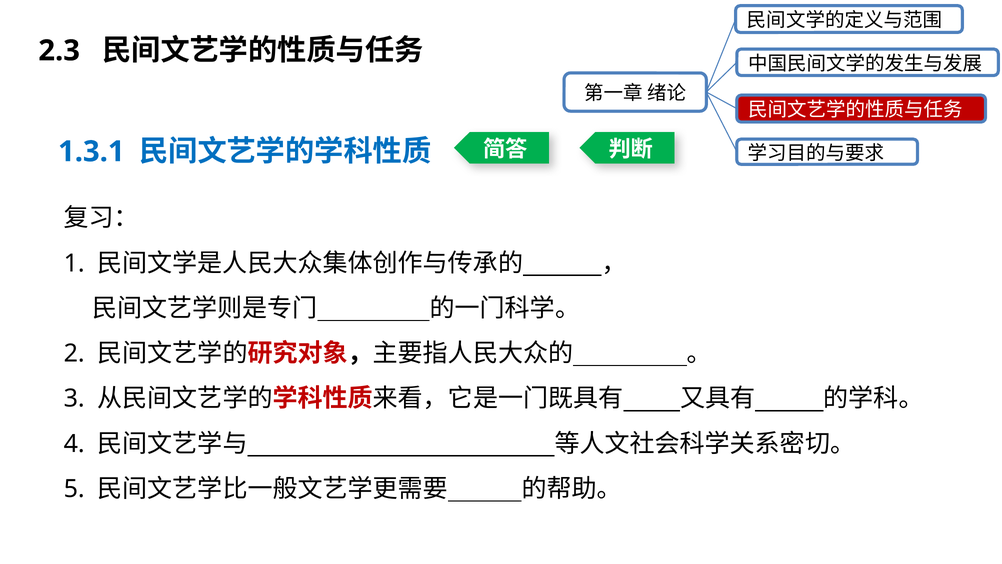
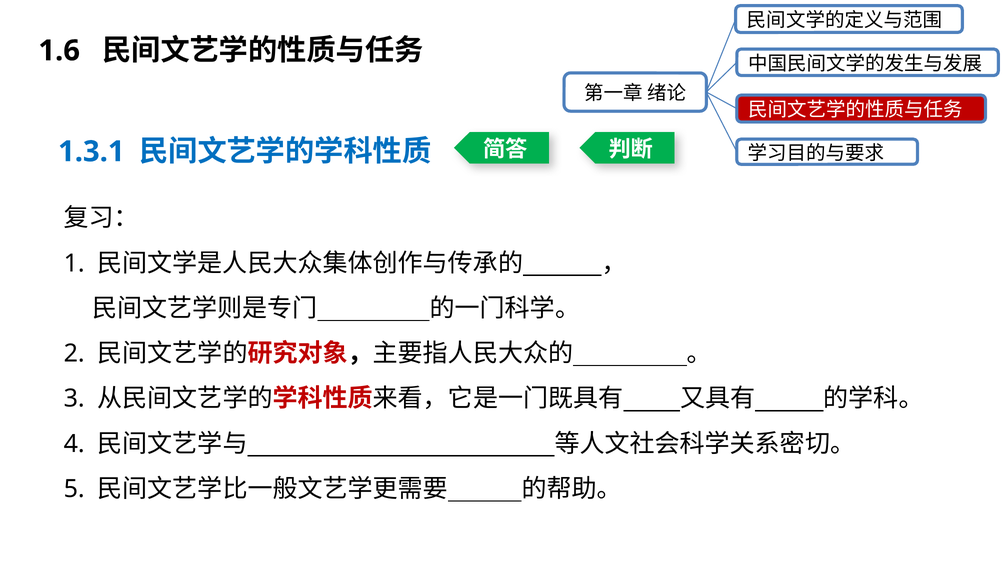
2.3: 2.3 -> 1.6
